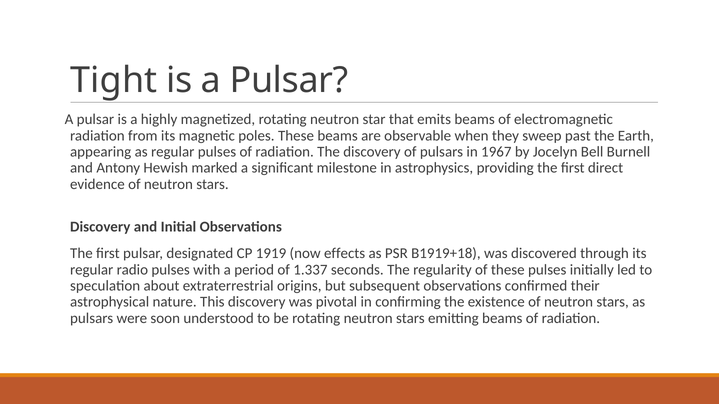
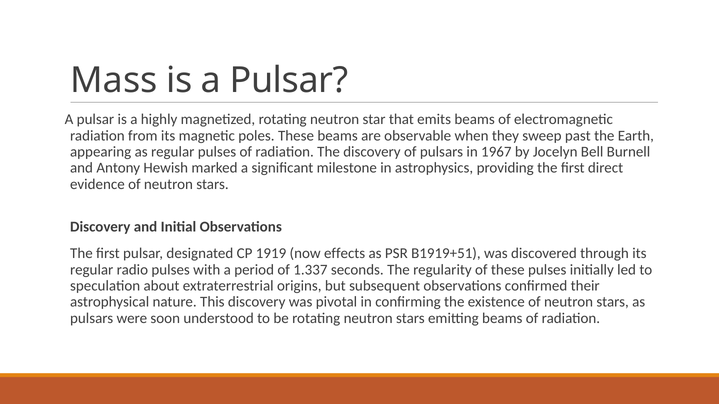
Tight: Tight -> Mass
B1919+18: B1919+18 -> B1919+51
